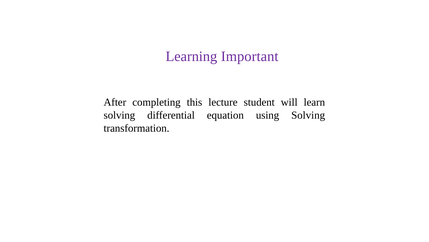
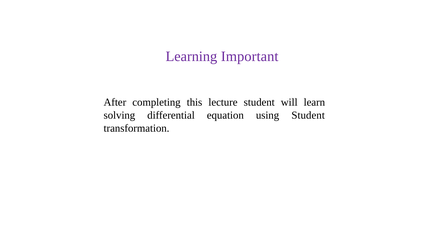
using Solving: Solving -> Student
